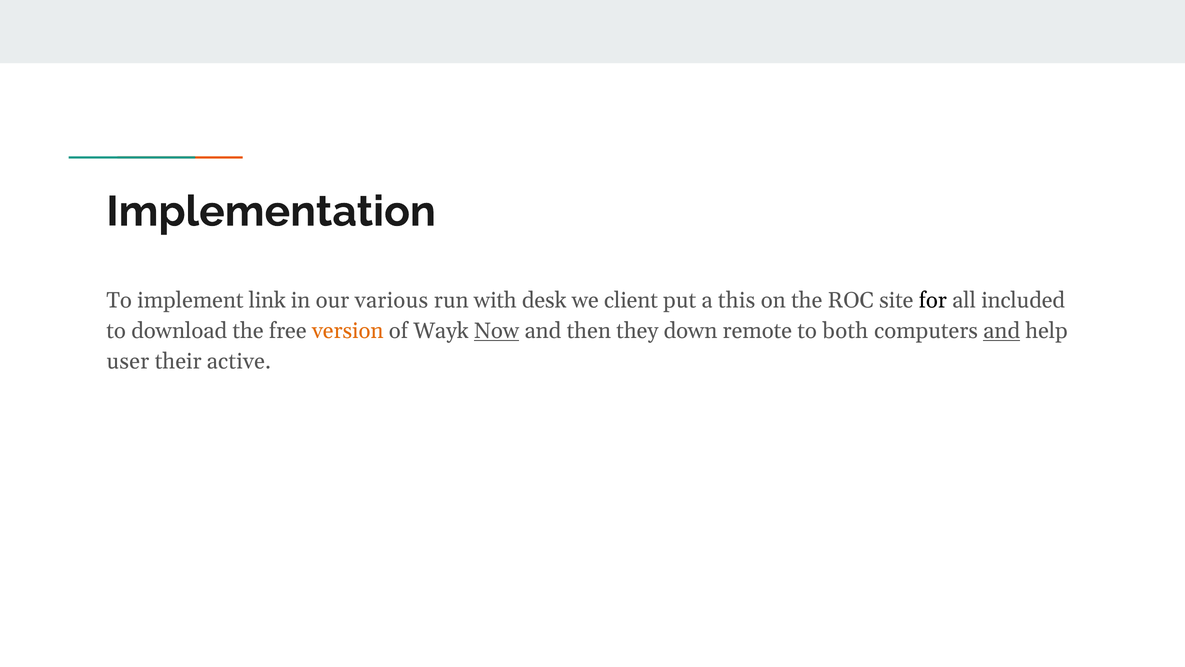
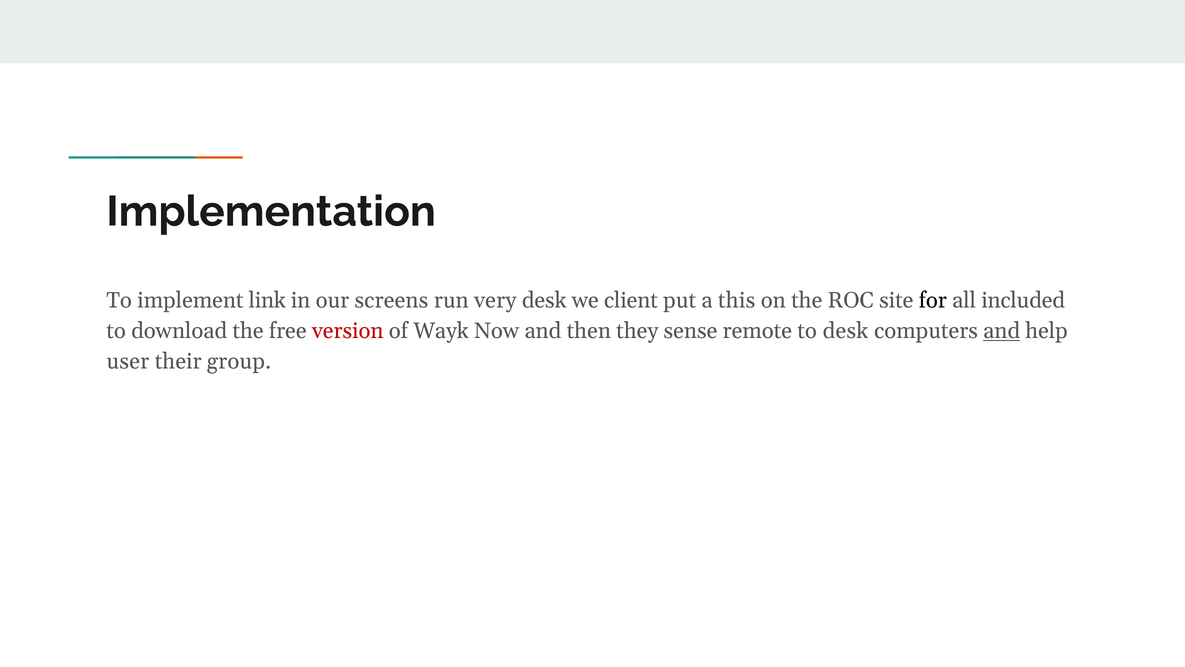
various: various -> screens
with: with -> very
version colour: orange -> red
Now underline: present -> none
down: down -> sense
to both: both -> desk
active: active -> group
